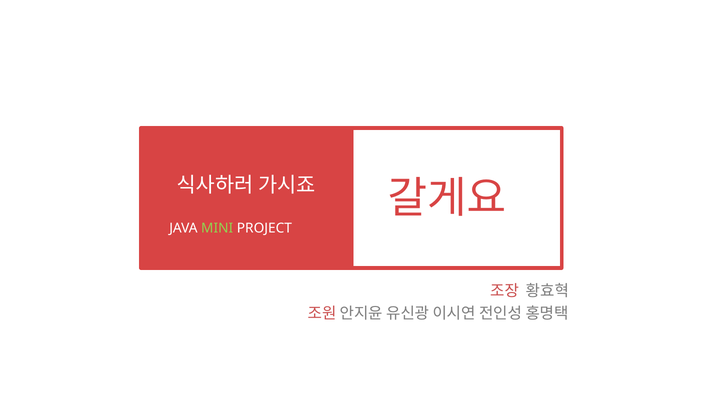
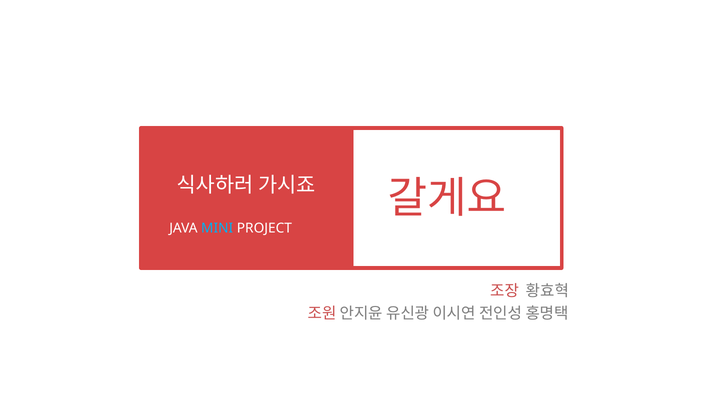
MINI colour: light green -> light blue
